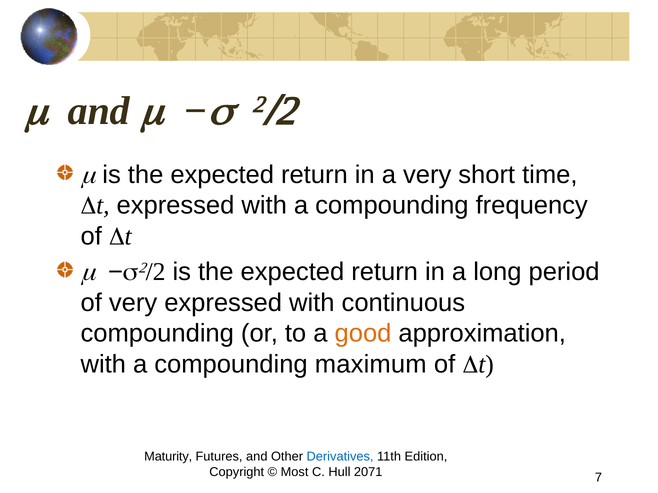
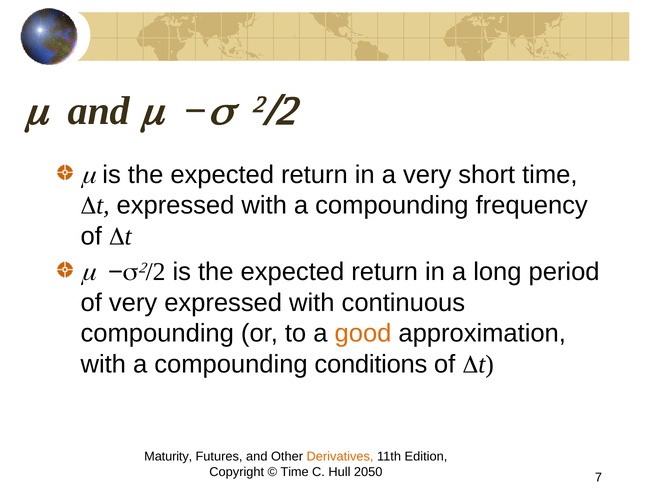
maximum: maximum -> conditions
Derivatives colour: blue -> orange
Most at (295, 472): Most -> Time
2071: 2071 -> 2050
